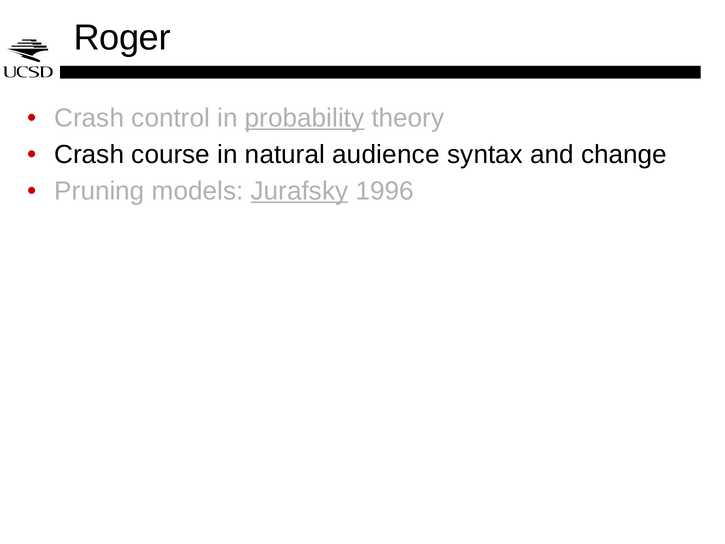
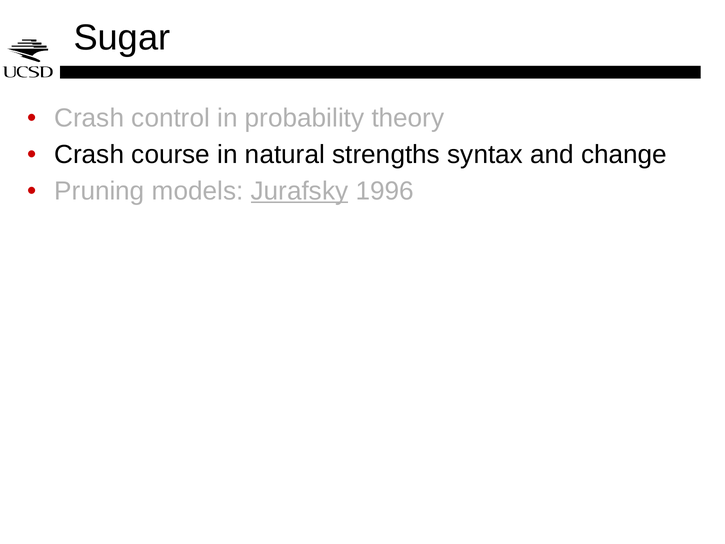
Roger: Roger -> Sugar
probability underline: present -> none
audience: audience -> strengths
